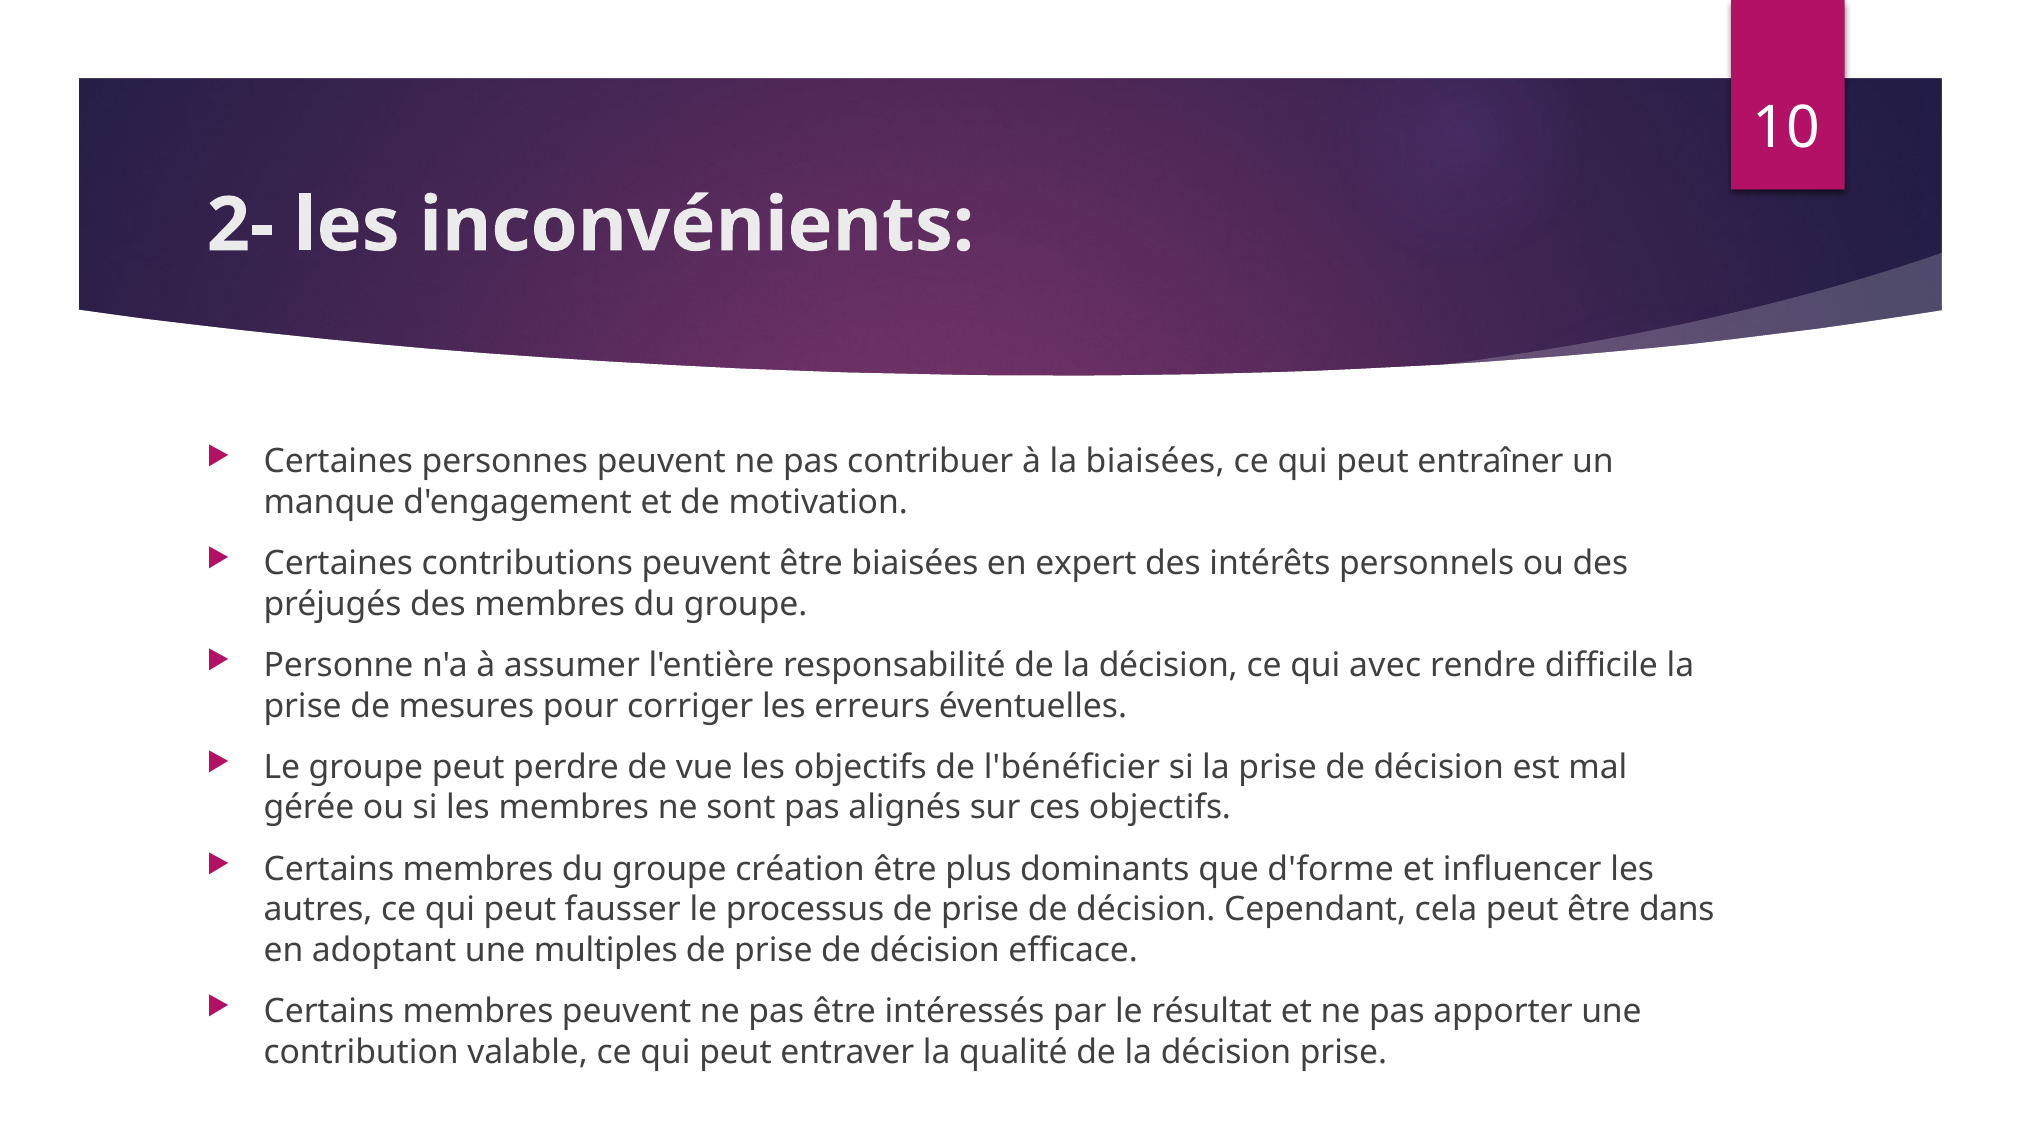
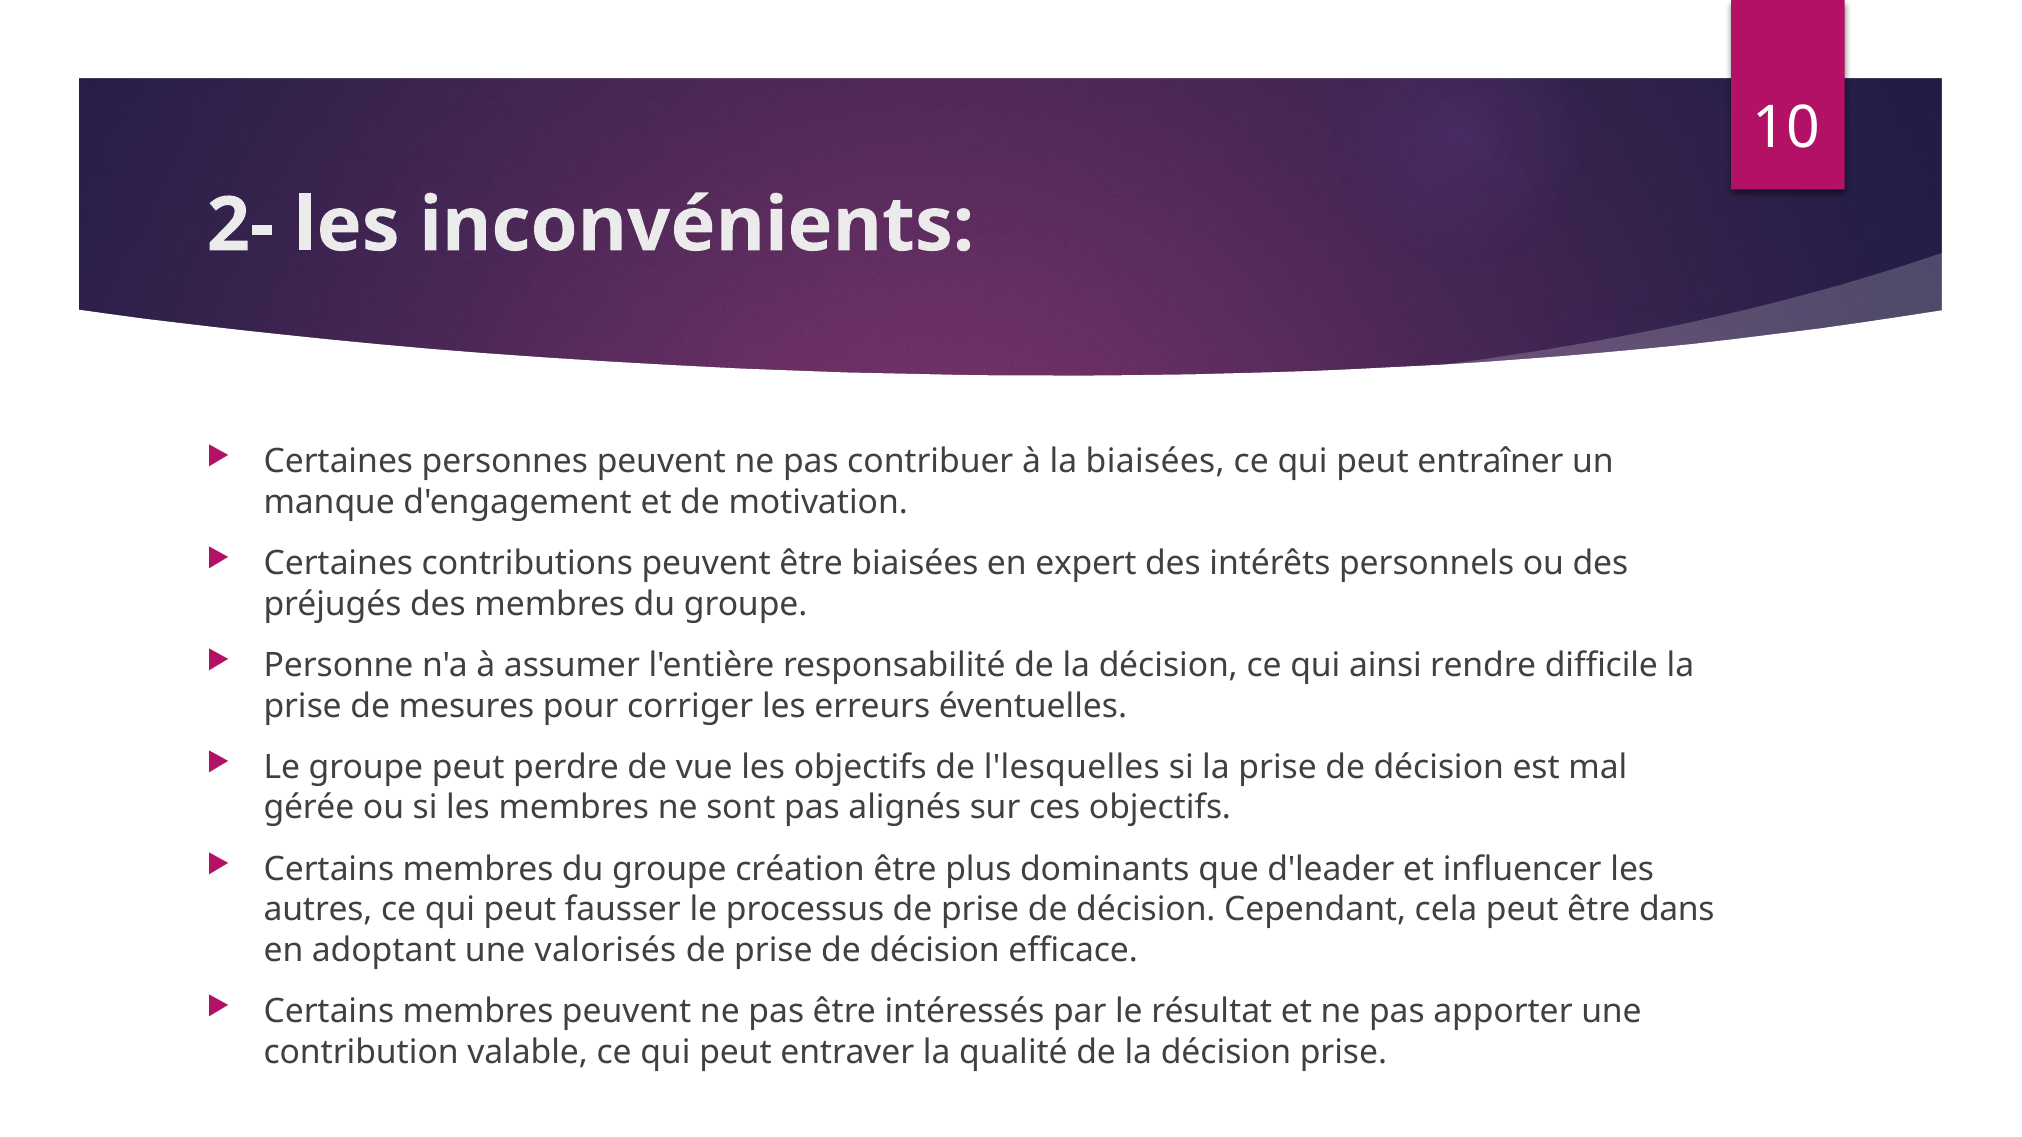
avec: avec -> ainsi
l'bénéficier: l'bénéficier -> l'lesquelles
d'forme: d'forme -> d'leader
multiples: multiples -> valorisés
